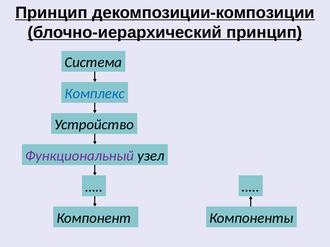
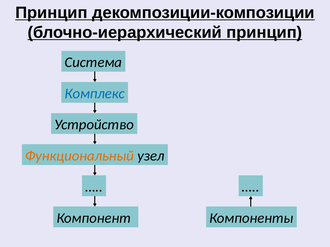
Функциональный colour: purple -> orange
